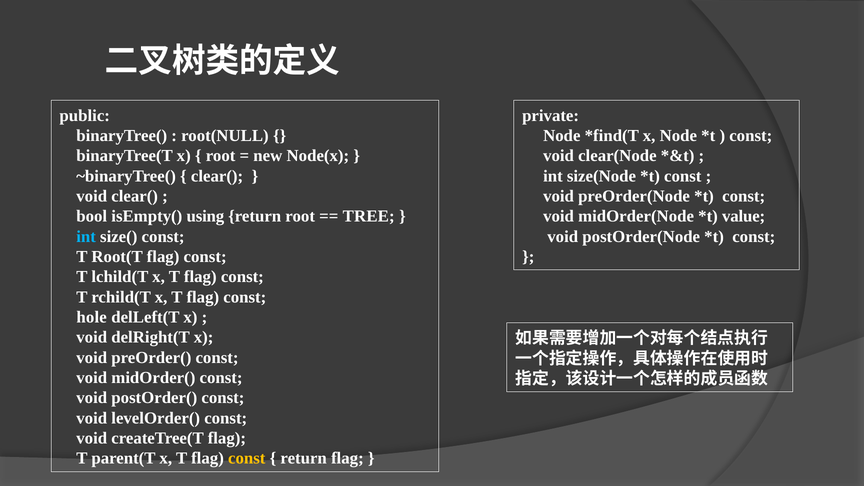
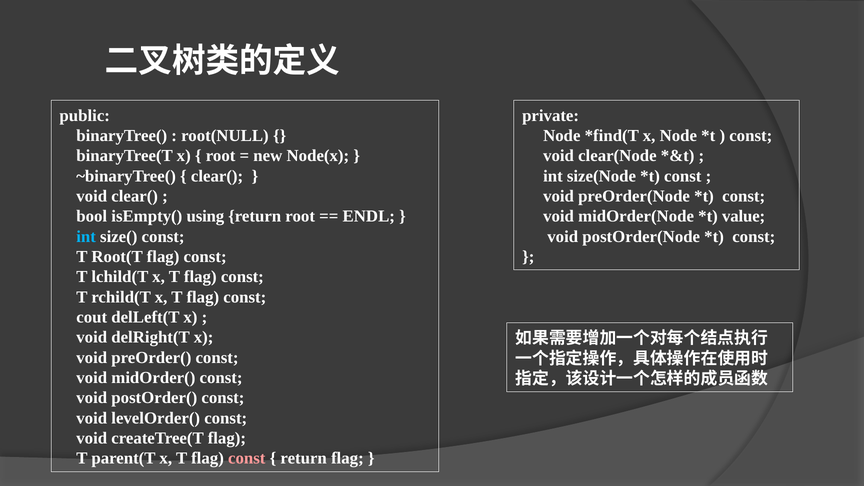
TREE: TREE -> ENDL
hole: hole -> cout
const at (247, 458) colour: yellow -> pink
